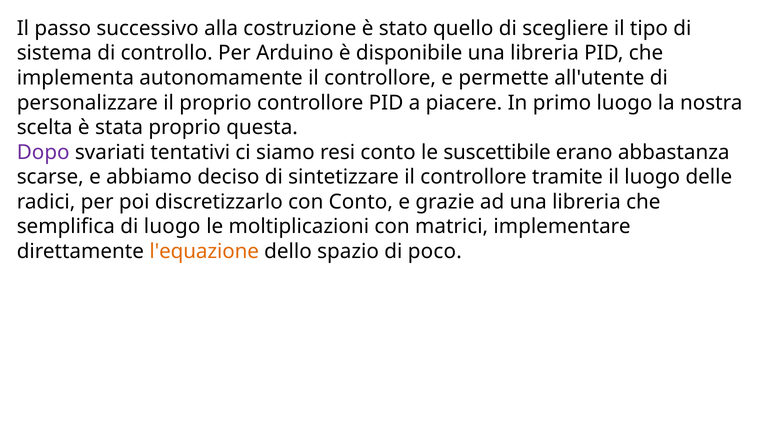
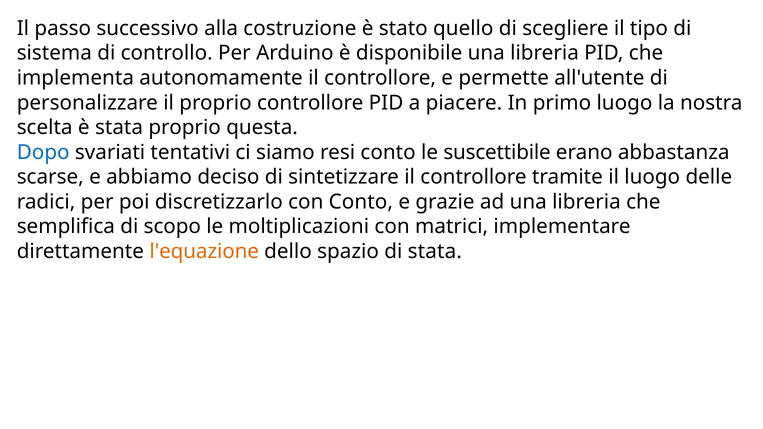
Dopo colour: purple -> blue
di luogo: luogo -> scopo
di poco: poco -> stata
